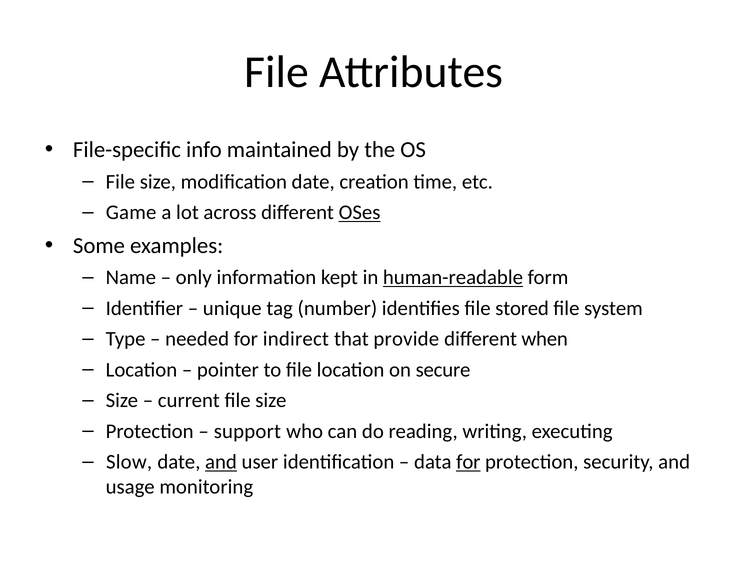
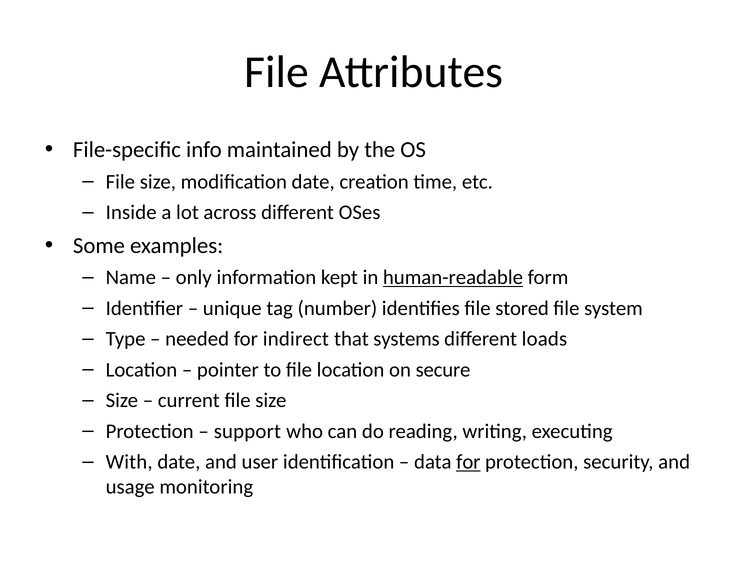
Game: Game -> Inside
OSes underline: present -> none
provide: provide -> systems
when: when -> loads
Slow: Slow -> With
and at (221, 462) underline: present -> none
